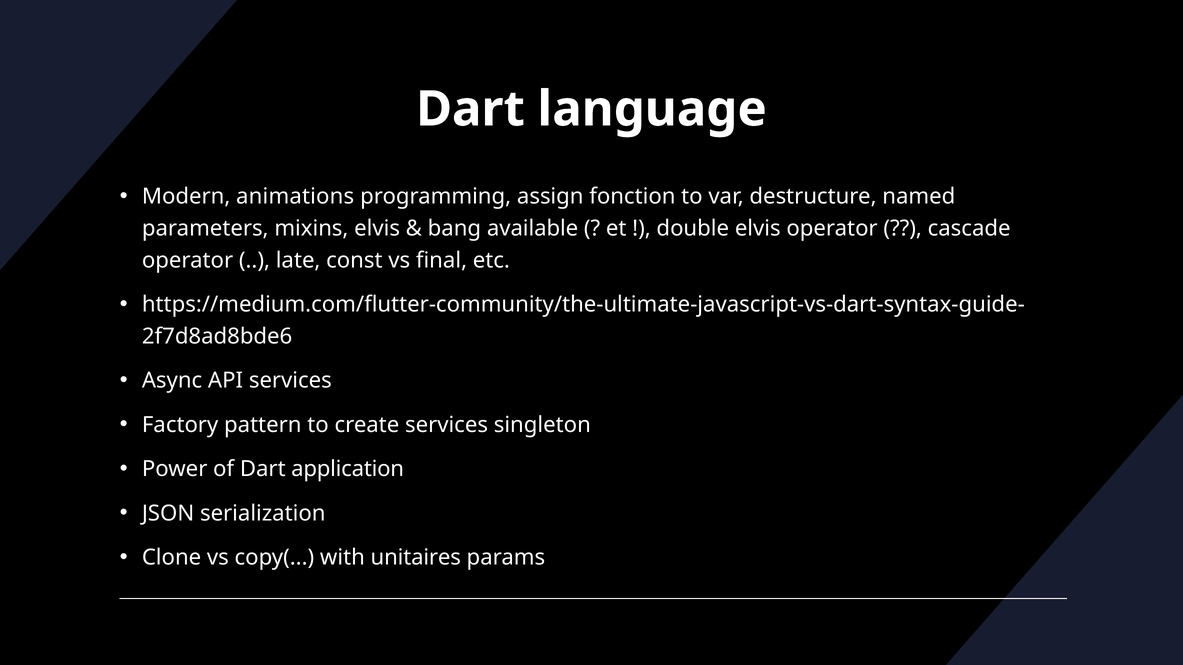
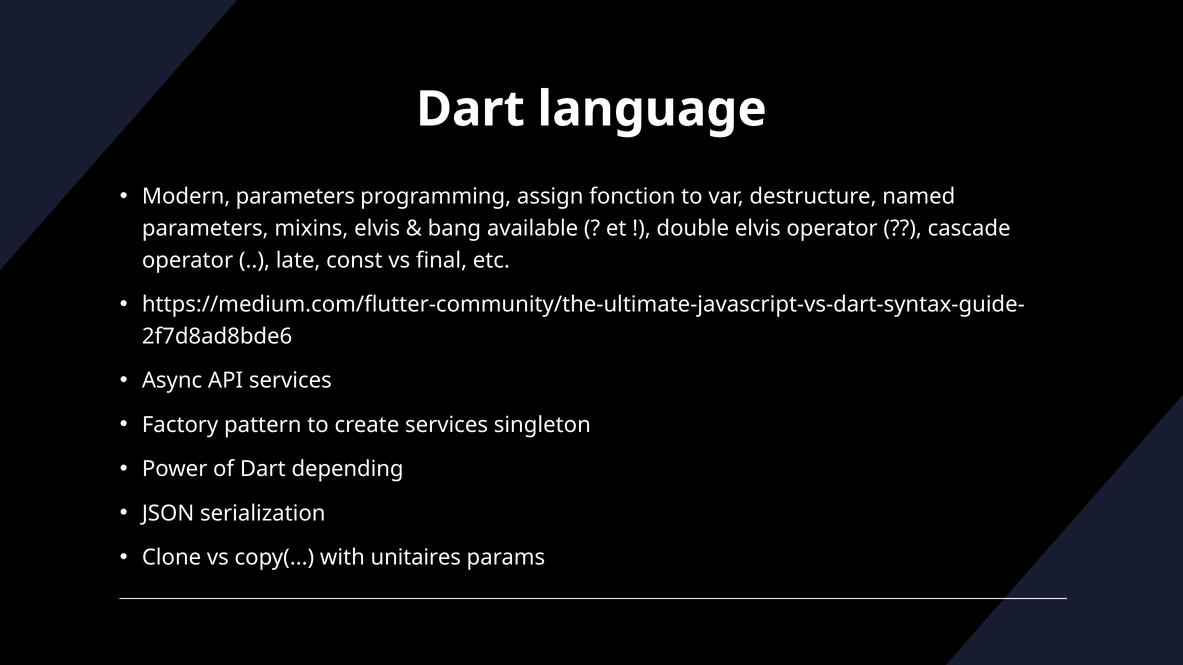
Modern animations: animations -> parameters
application: application -> depending
